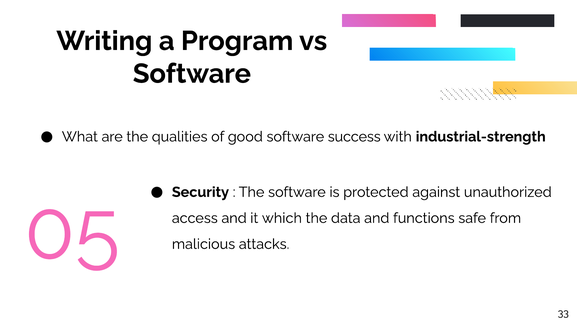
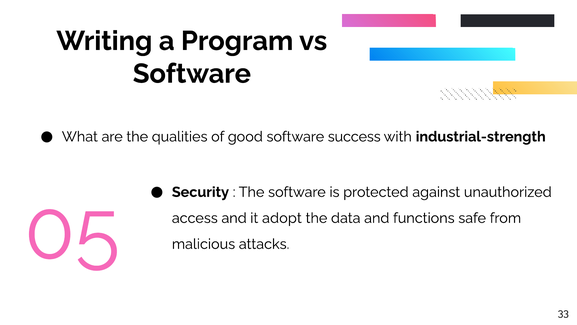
which: which -> adopt
